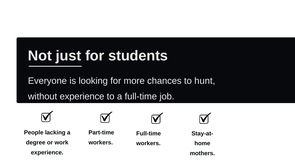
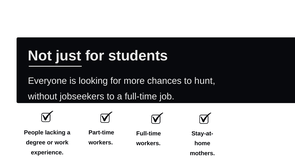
without experience: experience -> jobseekers
